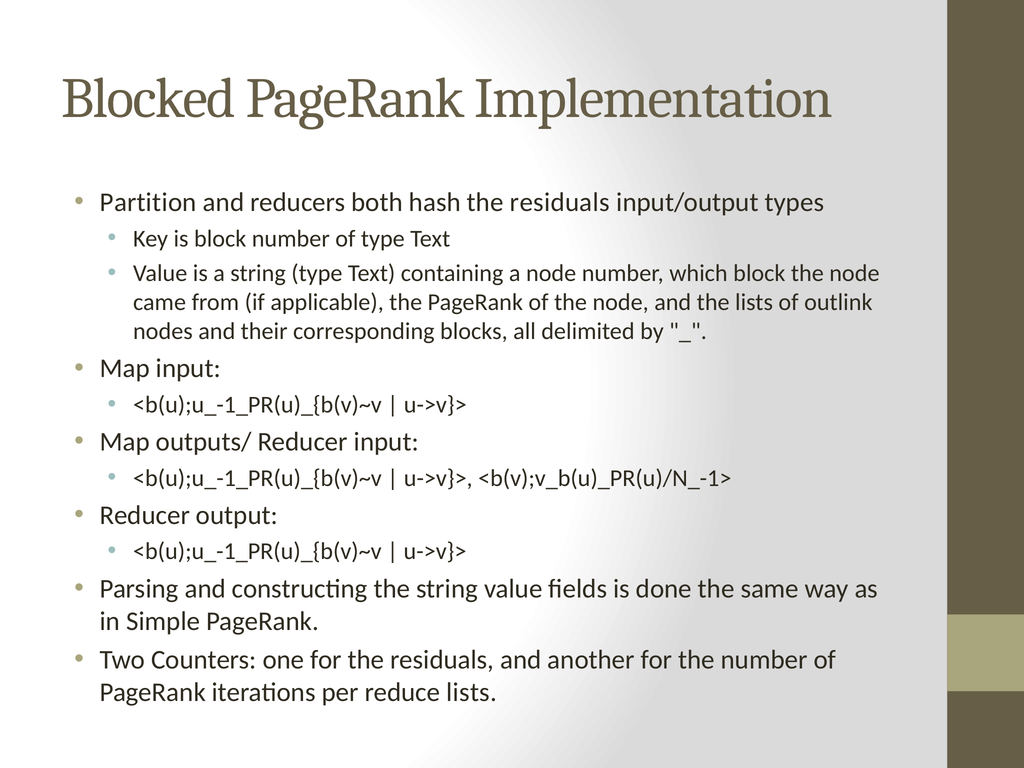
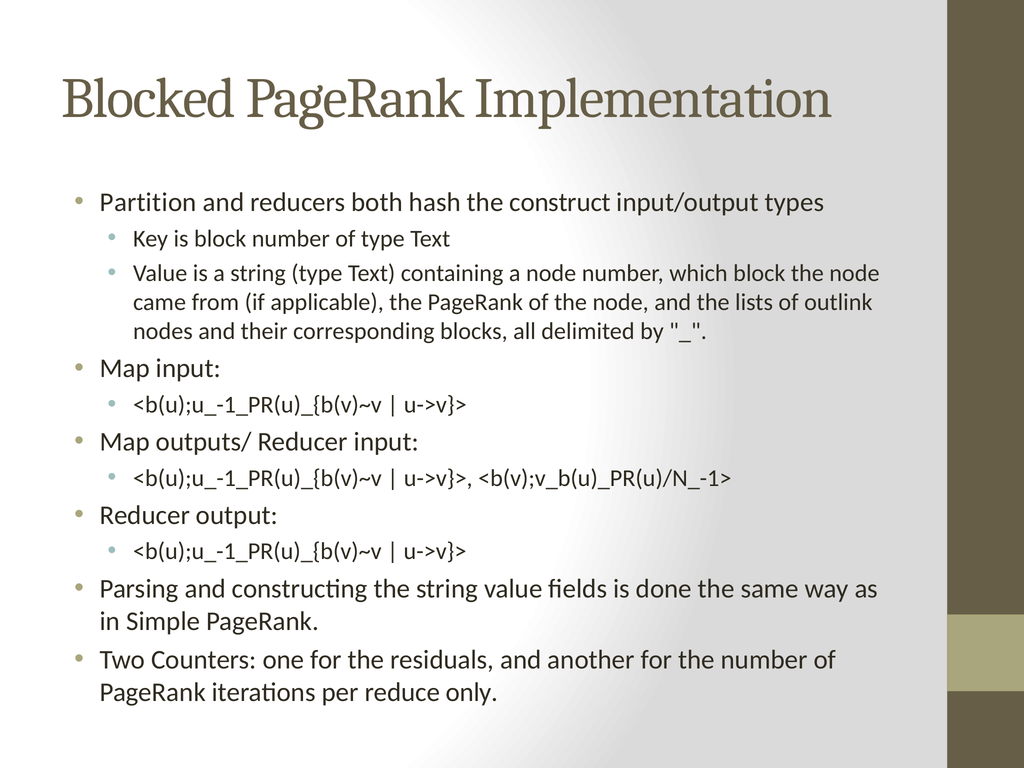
residuals at (560, 202): residuals -> construct
reduce lists: lists -> only
